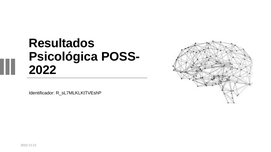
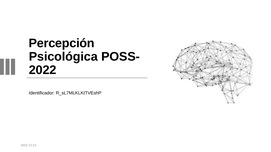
Resultados: Resultados -> Percepción
